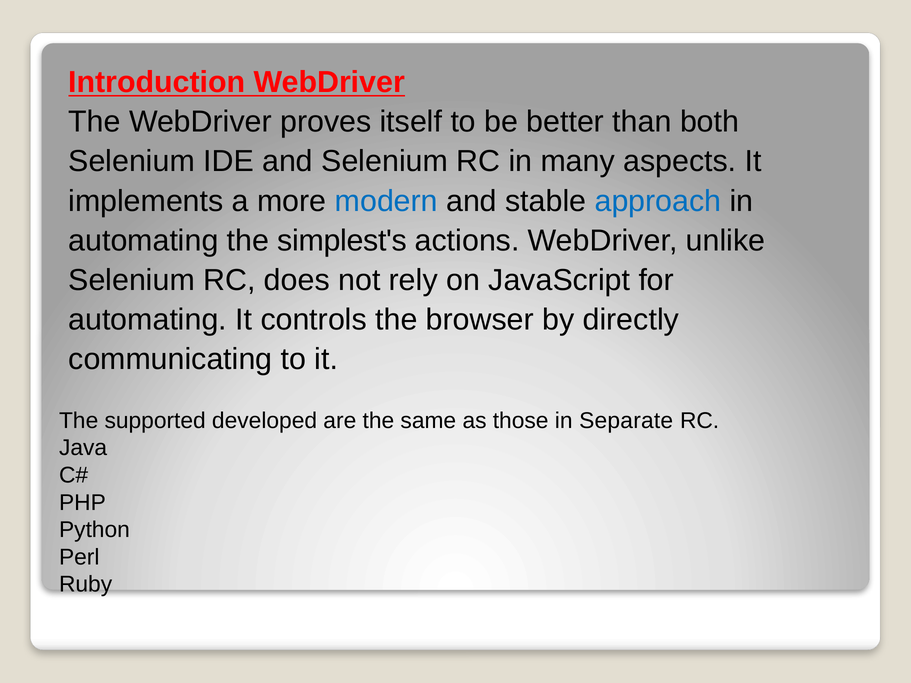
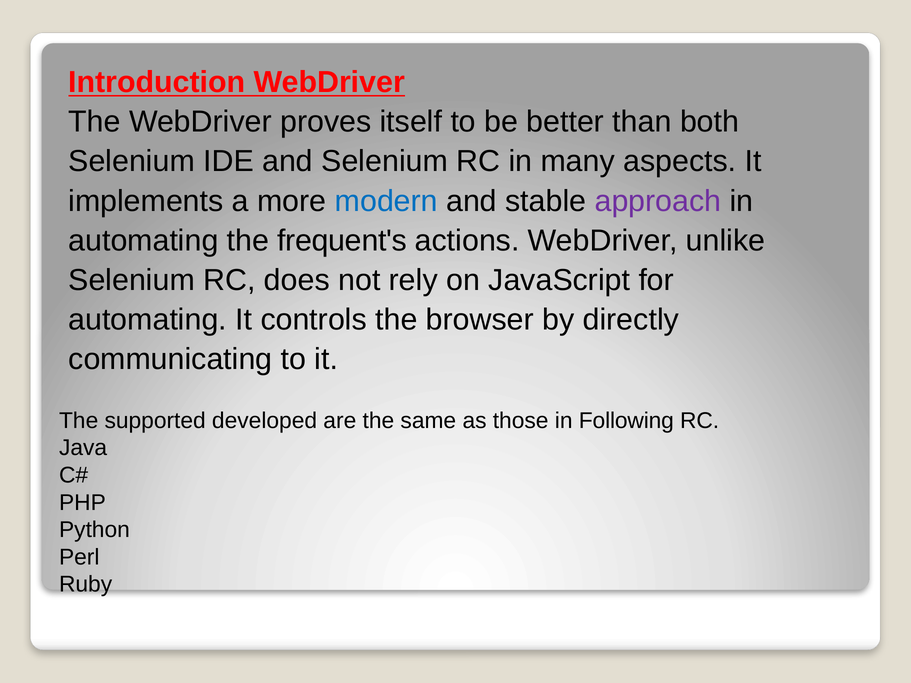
approach colour: blue -> purple
simplest's: simplest's -> frequent's
Separate: Separate -> Following
